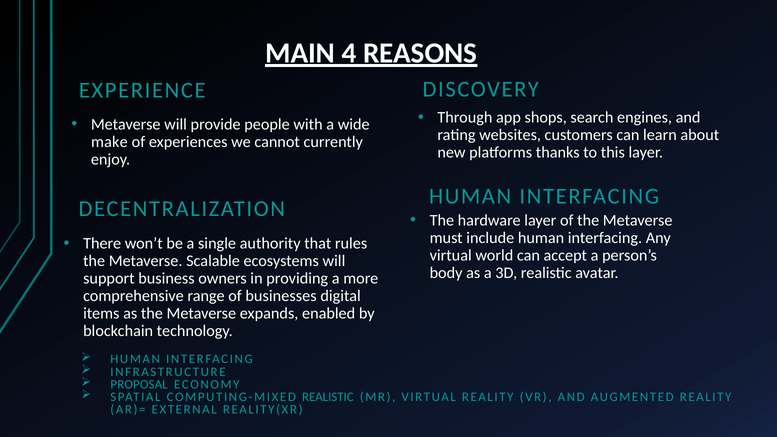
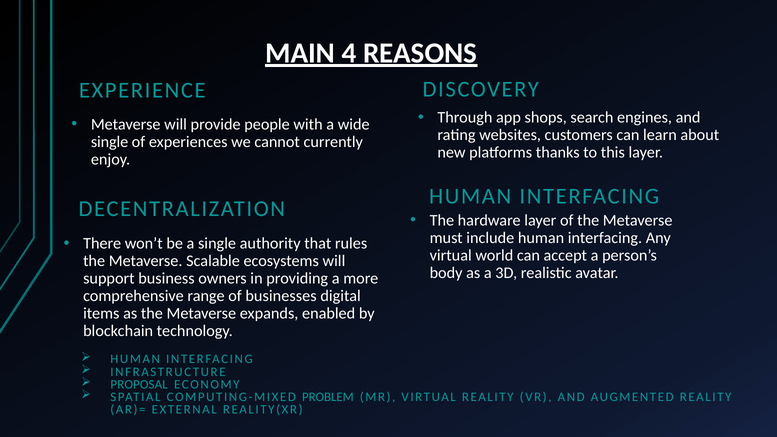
make at (109, 142): make -> single
COMPUTING-MIXED REALISTIC: REALISTIC -> PROBLEM
